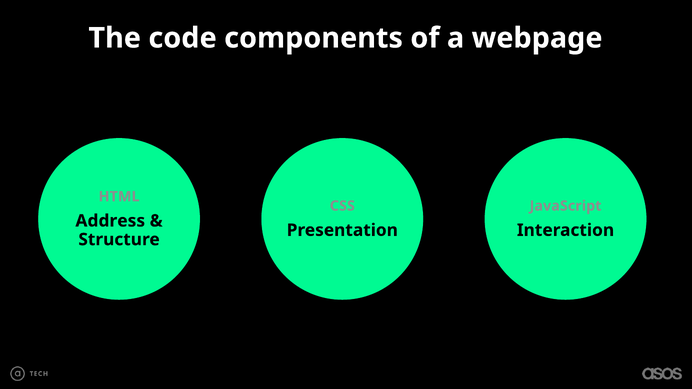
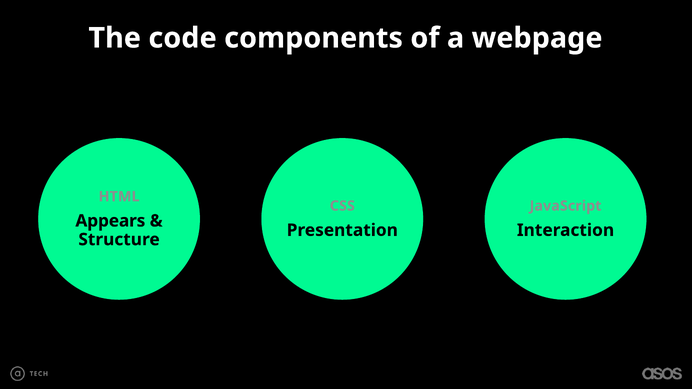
Address: Address -> Appears
